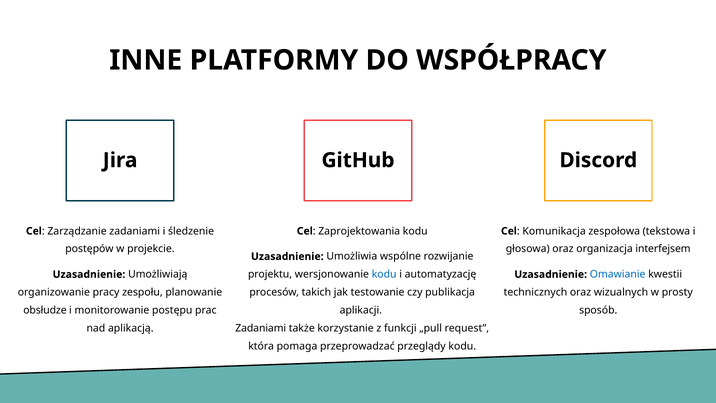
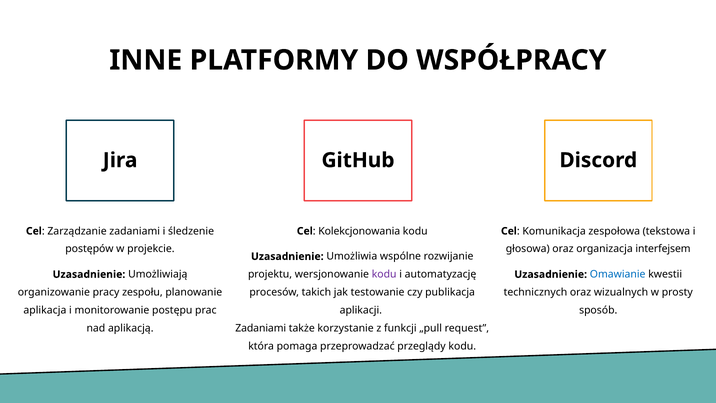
Zaprojektowania: Zaprojektowania -> Kolekcjonowania
kodu at (384, 274) colour: blue -> purple
obsłudze: obsłudze -> aplikacja
